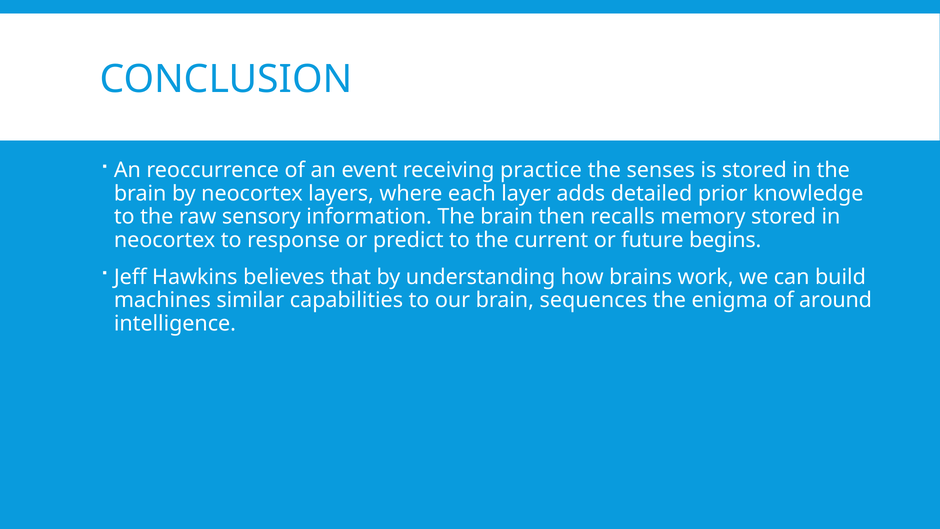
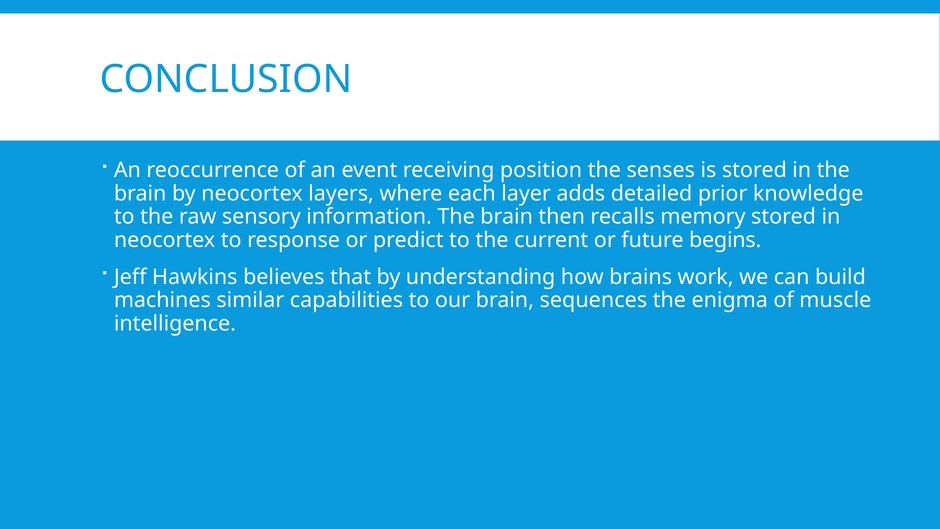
practice: practice -> position
around: around -> muscle
